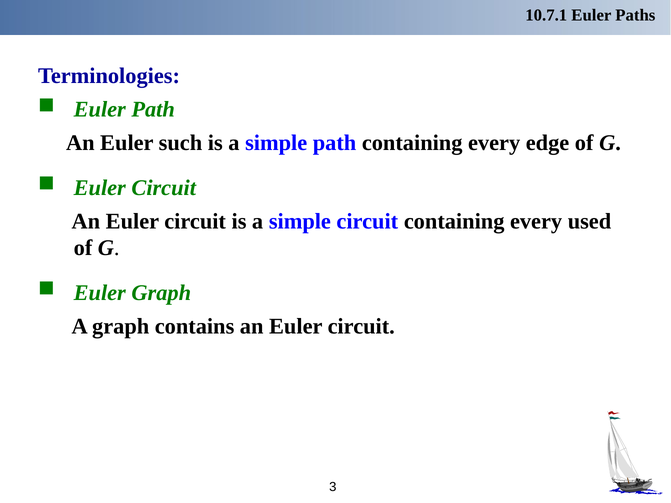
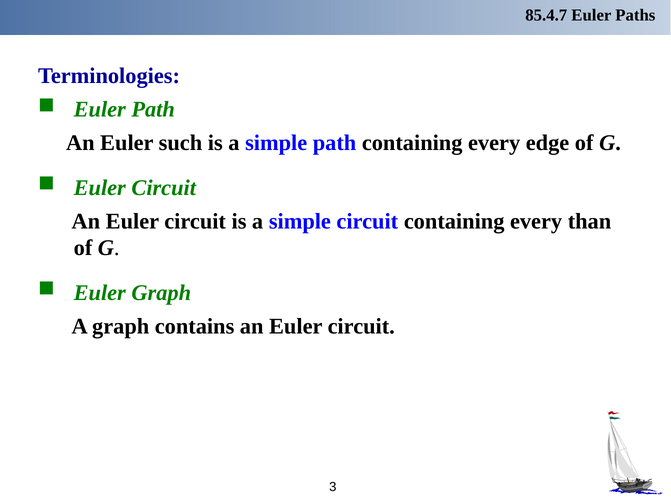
10.7.1: 10.7.1 -> 85.4.7
used: used -> than
